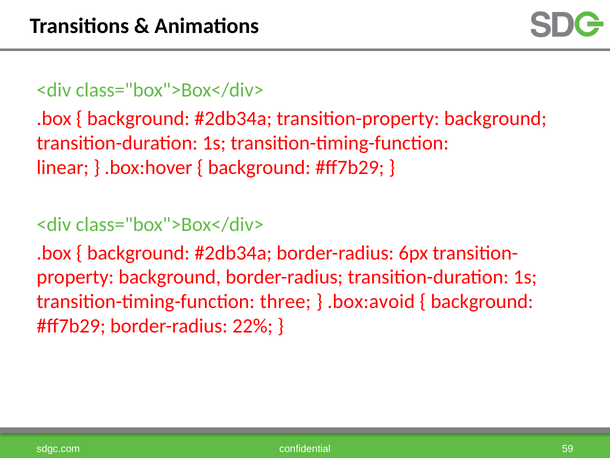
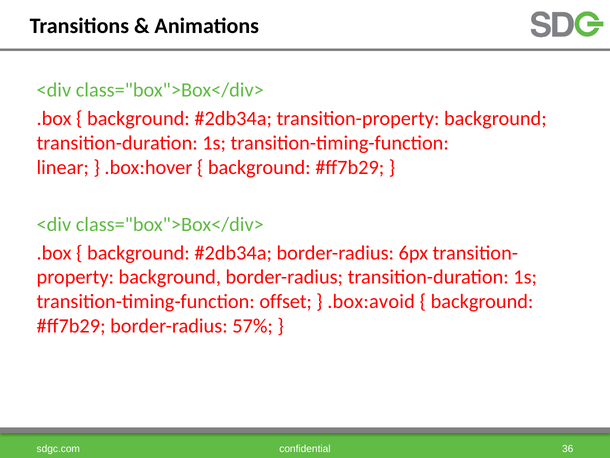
three: three -> offset
22%: 22% -> 57%
59: 59 -> 36
